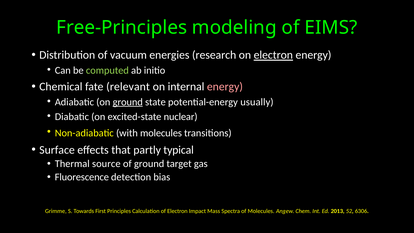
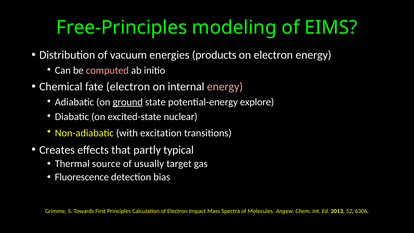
research: research -> products
electron at (273, 55) underline: present -> none
computed colour: light green -> pink
fate relevant: relevant -> electron
usually: usually -> explore
with molecules: molecules -> excitation
Surface: Surface -> Creates
of ground: ground -> usually
